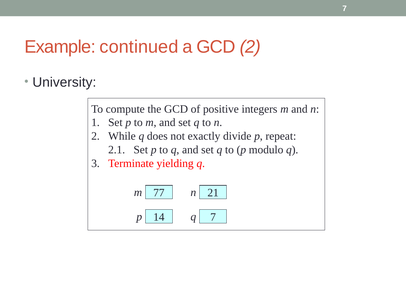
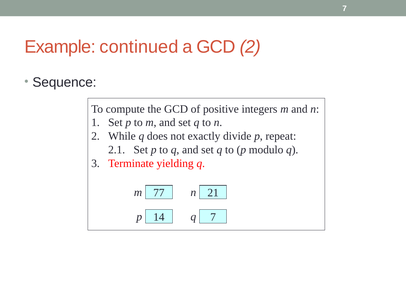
University: University -> Sequence
